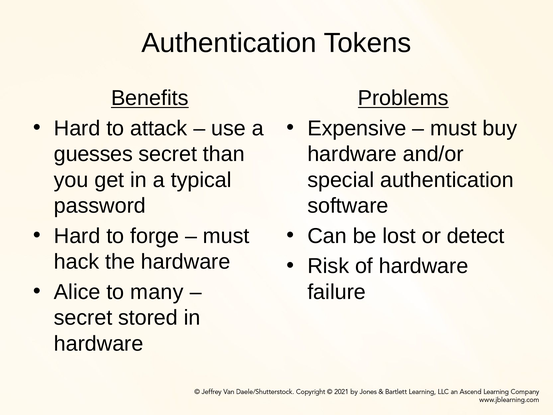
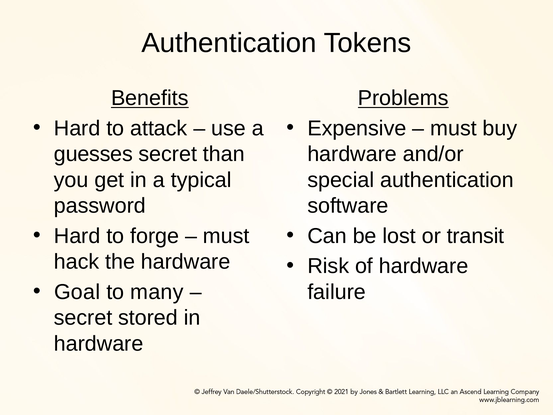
detect: detect -> transit
Alice: Alice -> Goal
